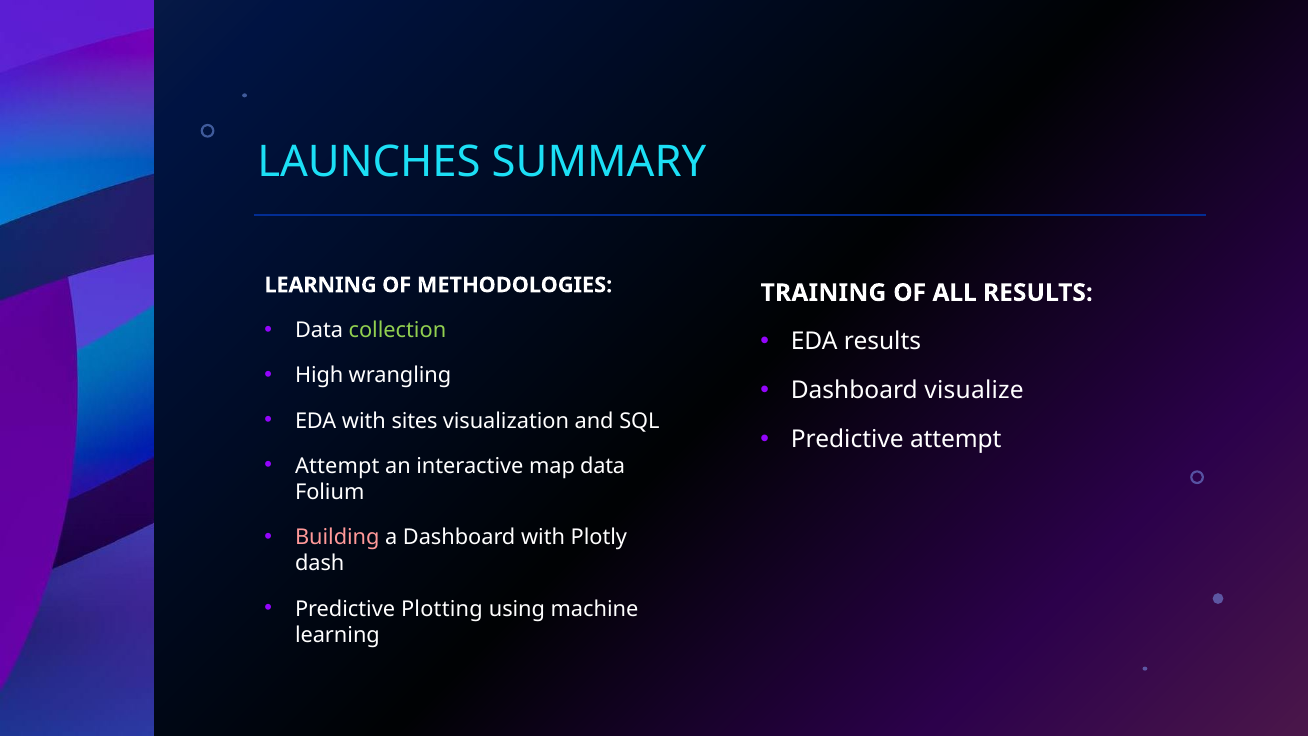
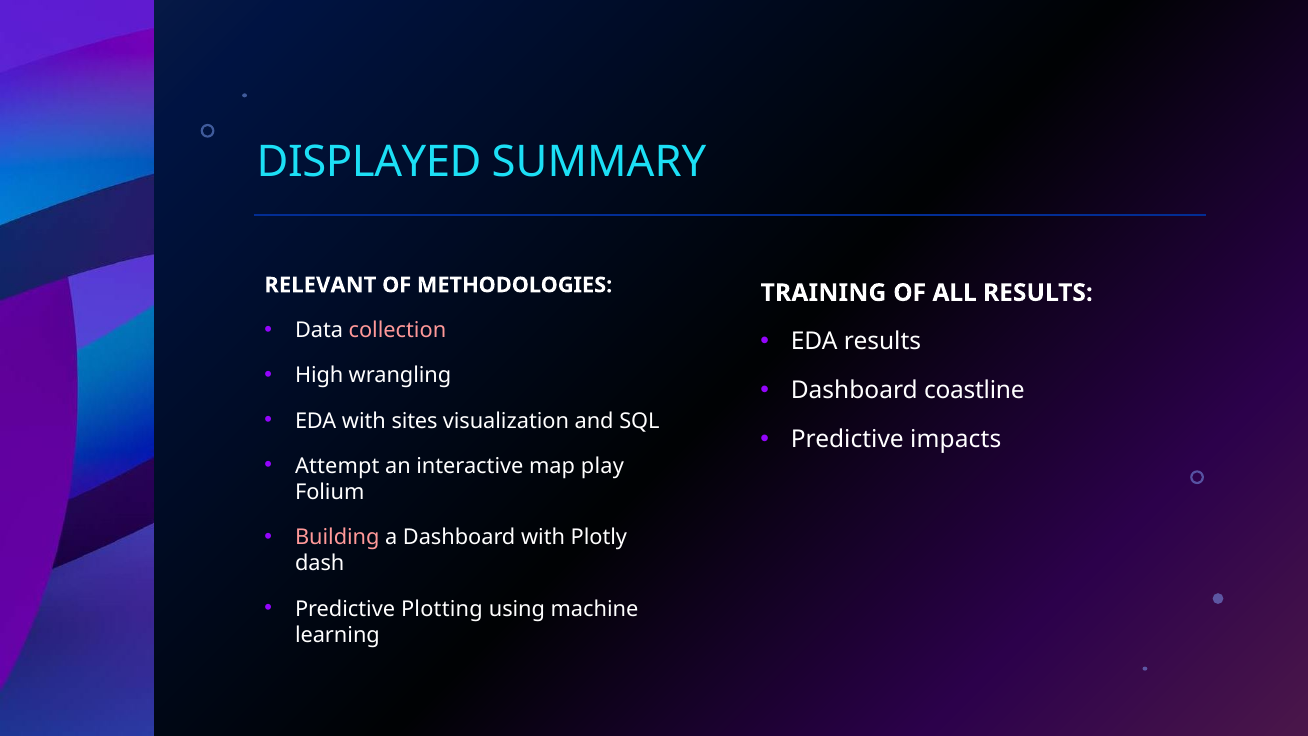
LAUNCHES: LAUNCHES -> DISPLAYED
LEARNING at (321, 285): LEARNING -> RELEVANT
collection colour: light green -> pink
visualize: visualize -> coastline
Predictive attempt: attempt -> impacts
map data: data -> play
